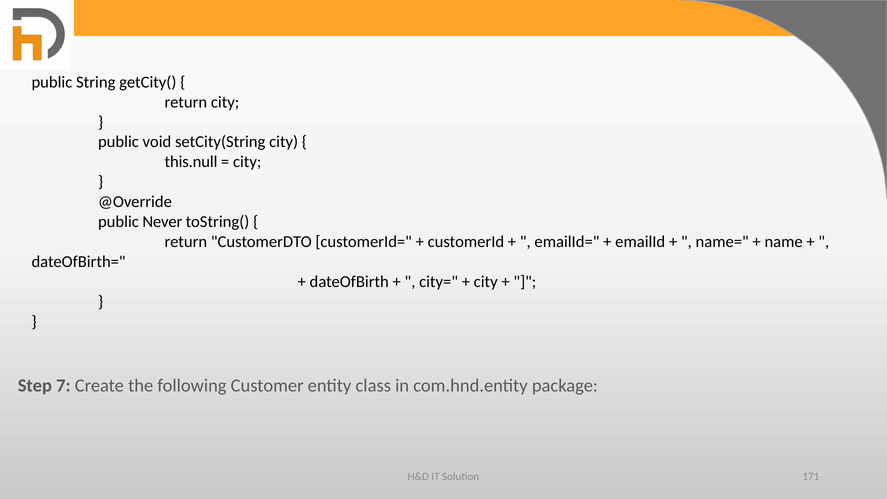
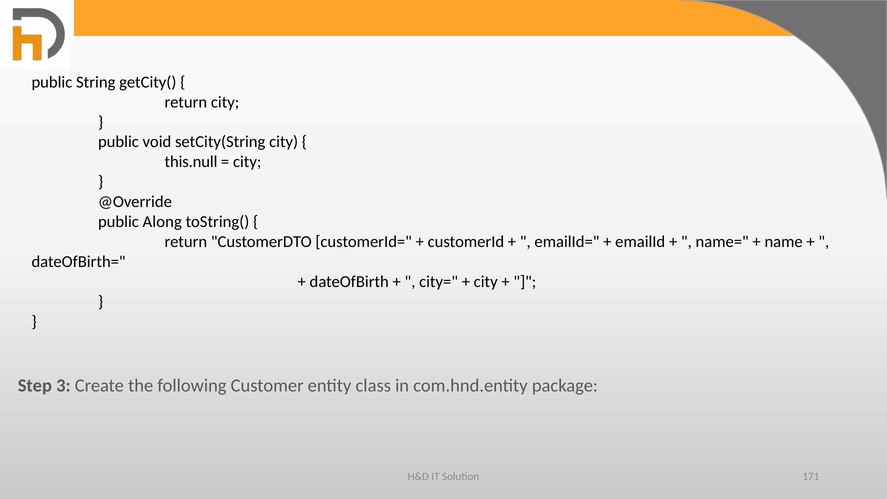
Never: Never -> Along
7: 7 -> 3
